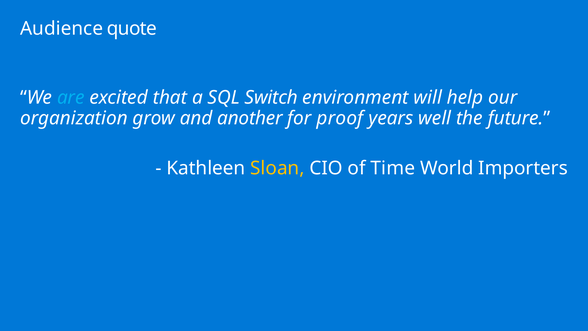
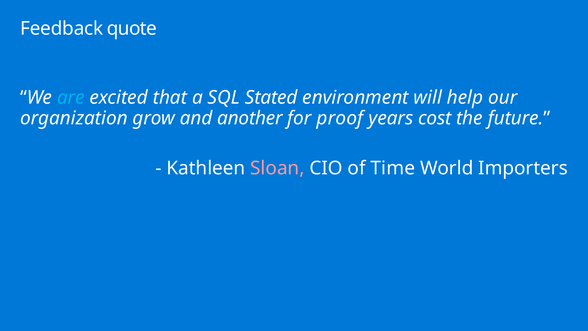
Audience: Audience -> Feedback
Switch: Switch -> Stated
well: well -> cost
Sloan colour: yellow -> pink
